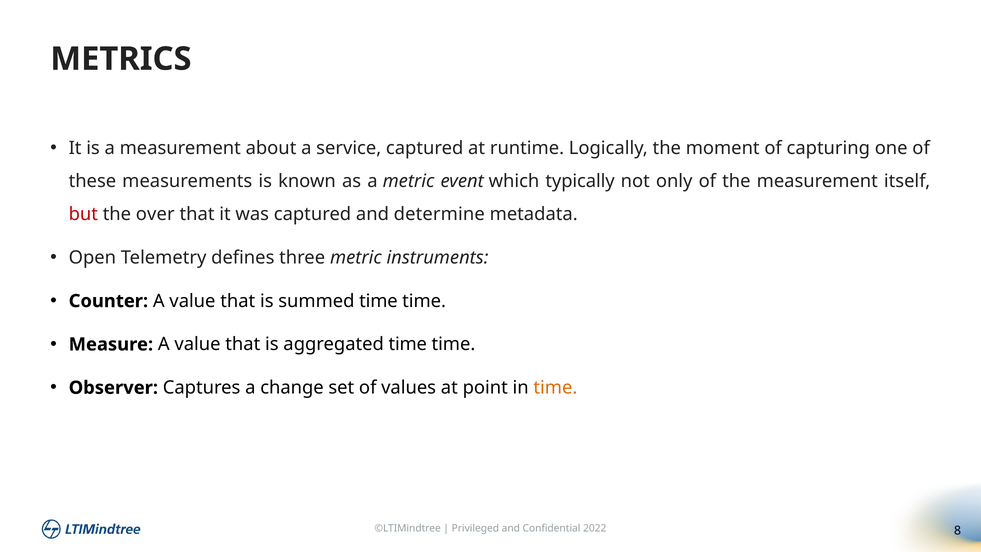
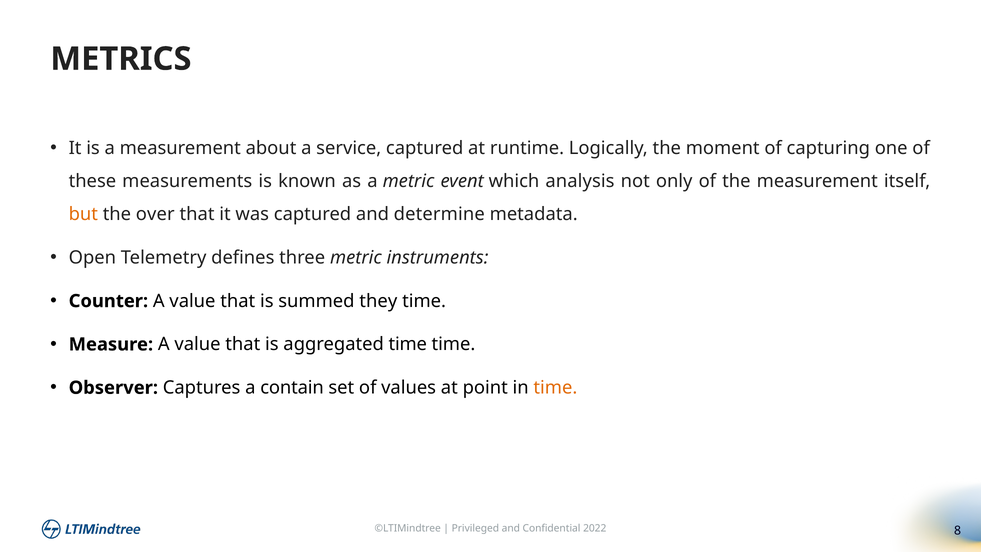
typically: typically -> analysis
but colour: red -> orange
summed time: time -> they
change: change -> contain
